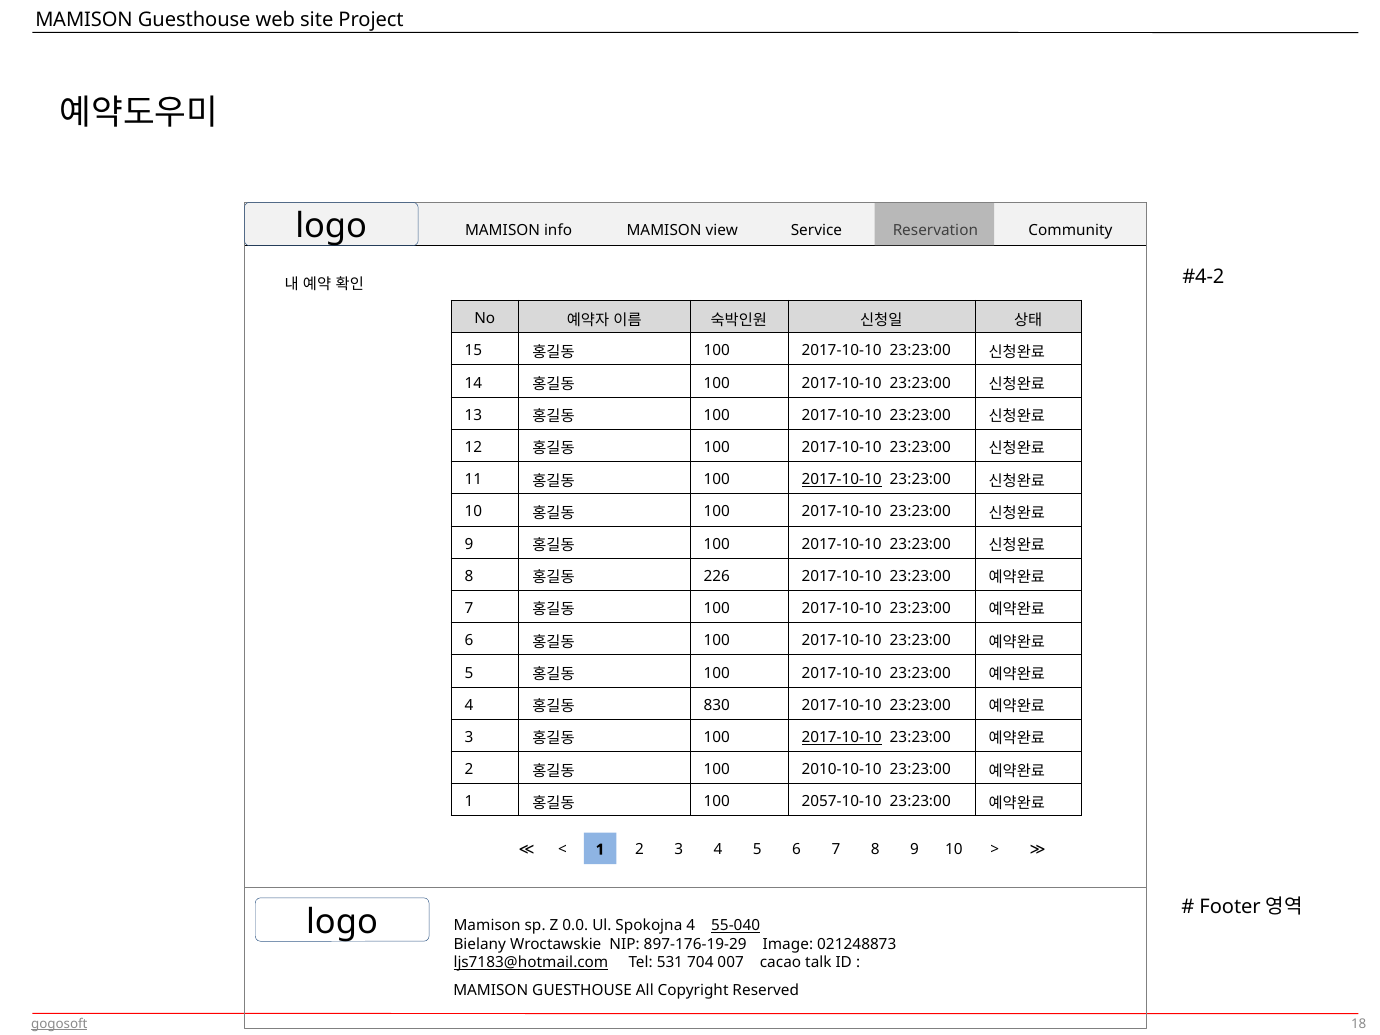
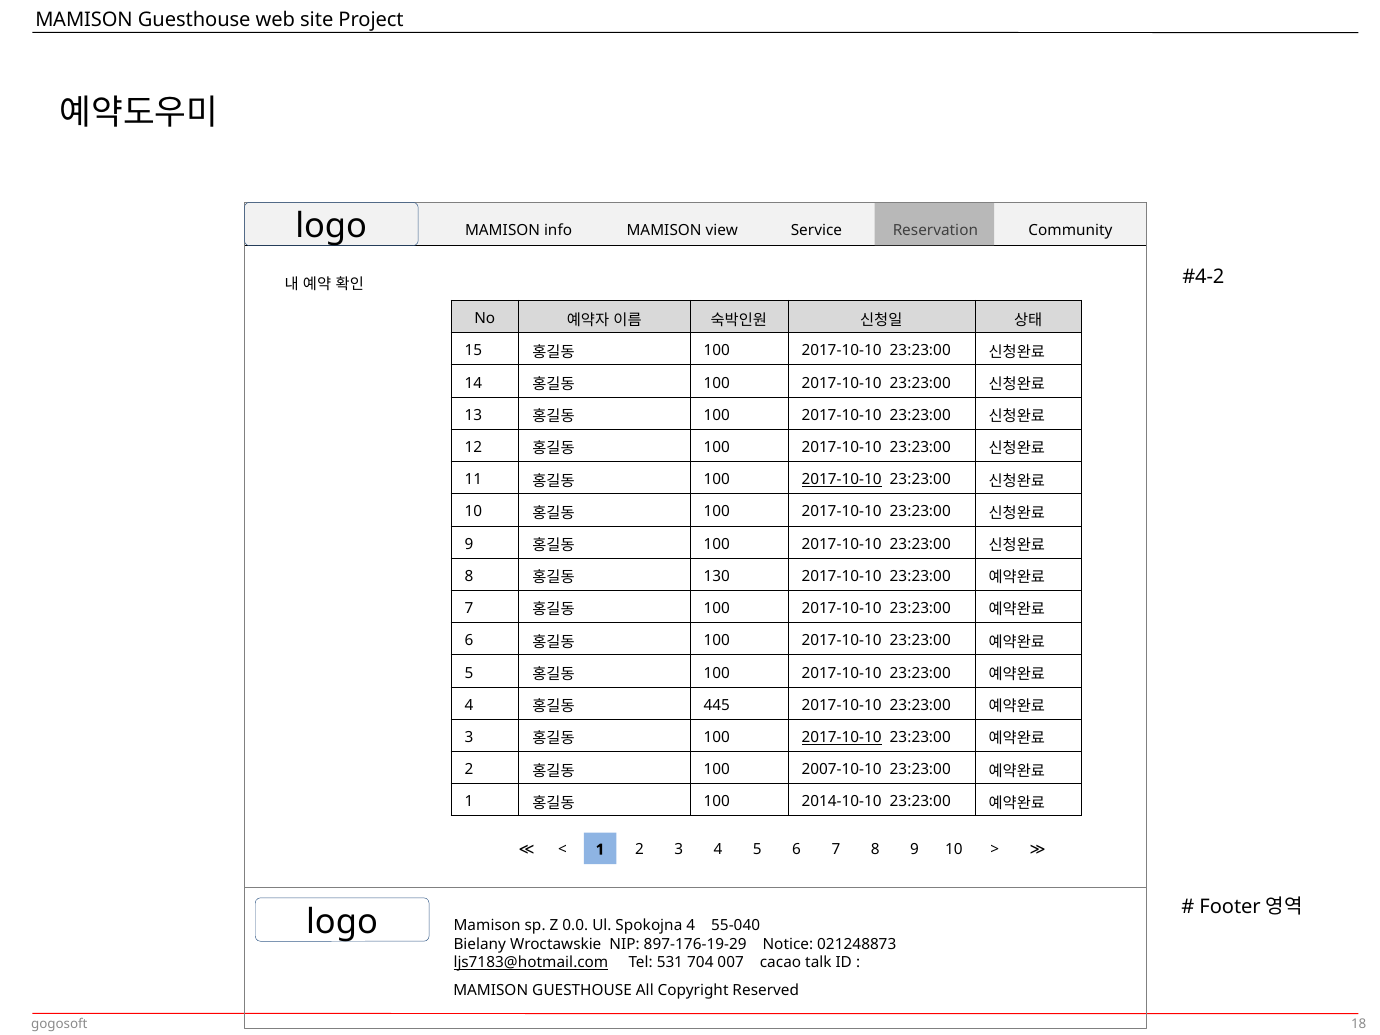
226: 226 -> 130
830: 830 -> 445
2010-10-10: 2010-10-10 -> 2007-10-10
2057-10-10: 2057-10-10 -> 2014-10-10
55-040 underline: present -> none
Image: Image -> Notice
gogosoft underline: present -> none
